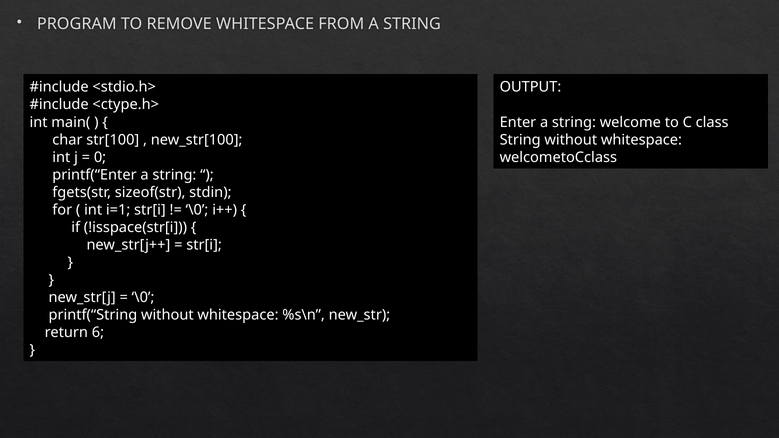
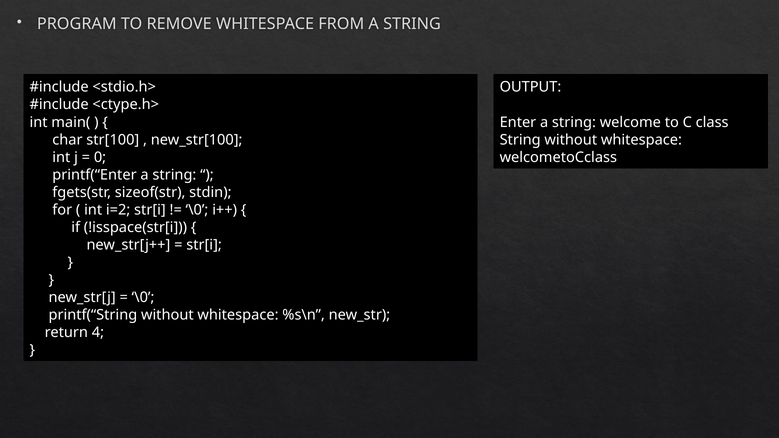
i=1: i=1 -> i=2
6: 6 -> 4
